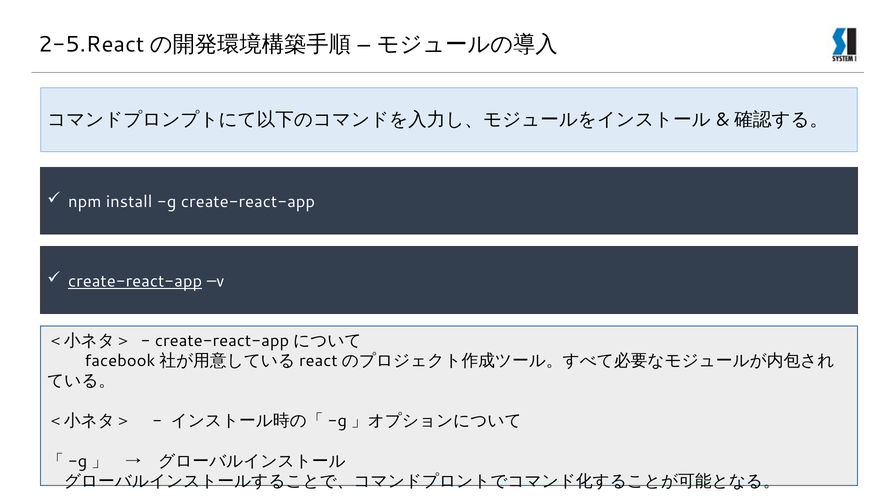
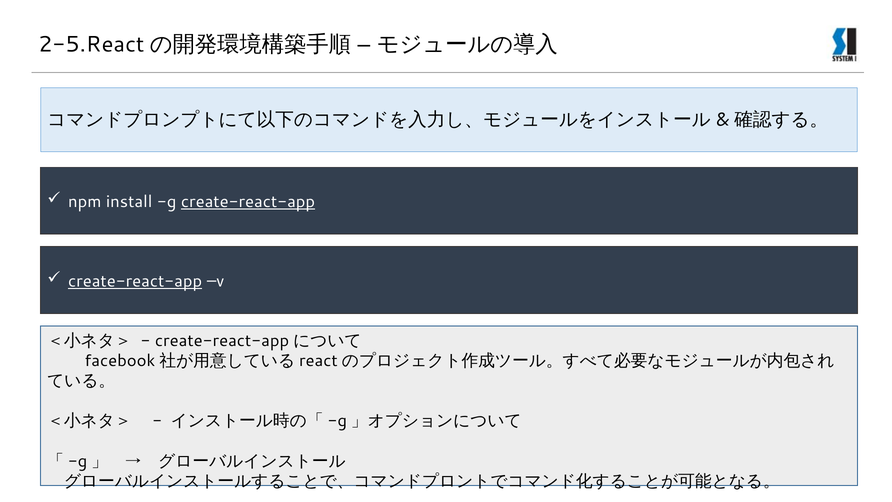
create-react-app at (248, 202) underline: none -> present
